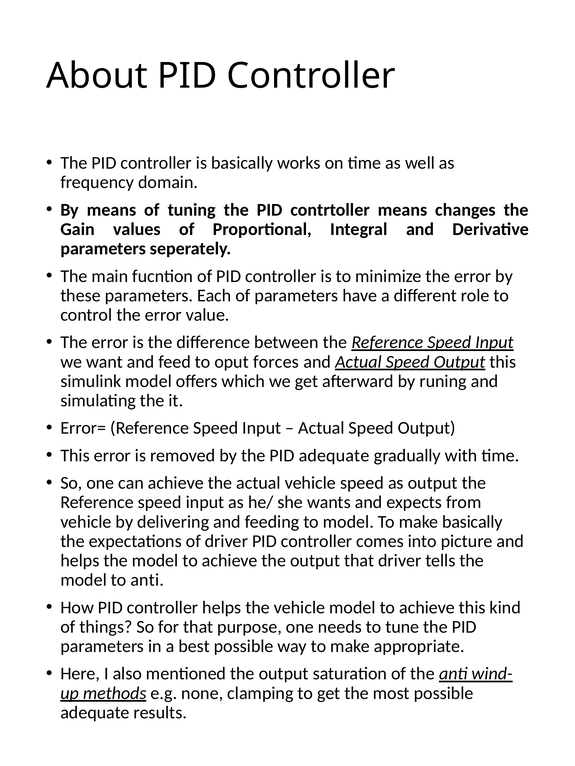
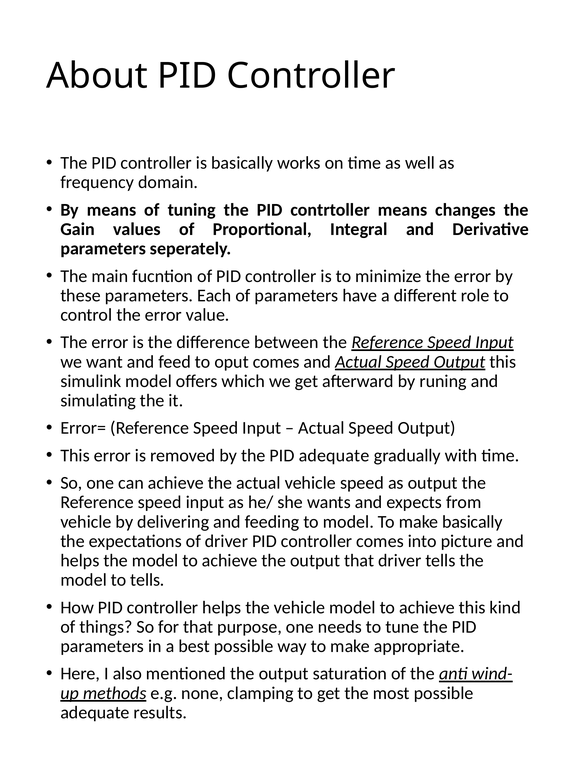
oput forces: forces -> comes
to anti: anti -> tells
